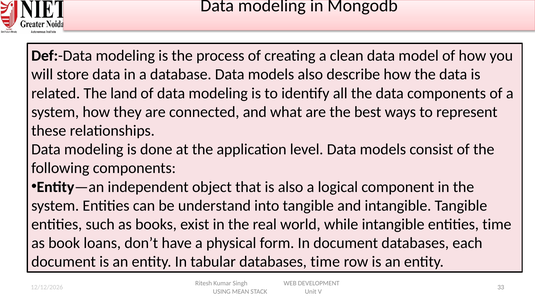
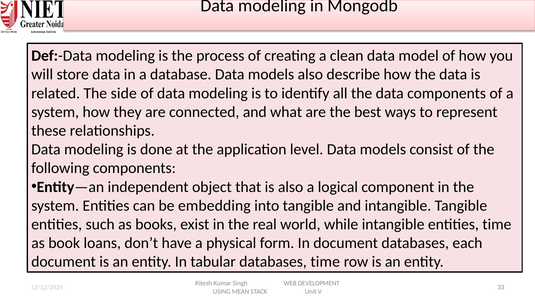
land: land -> side
understand: understand -> embedding
